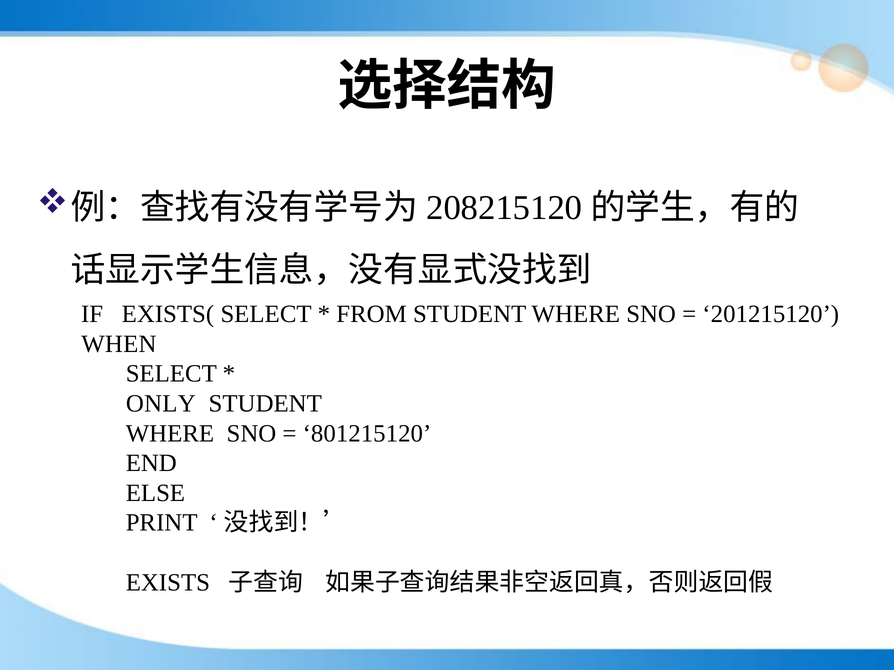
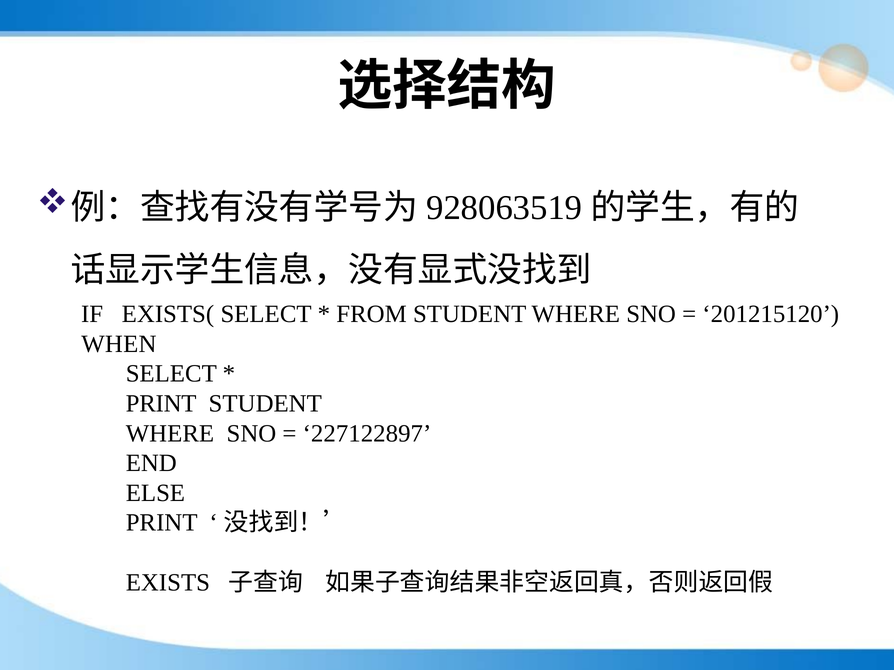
208215120: 208215120 -> 928063519
ONLY at (161, 404): ONLY -> PRINT
801215120: 801215120 -> 227122897
